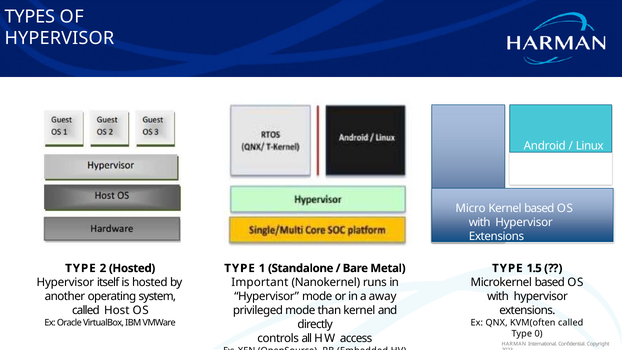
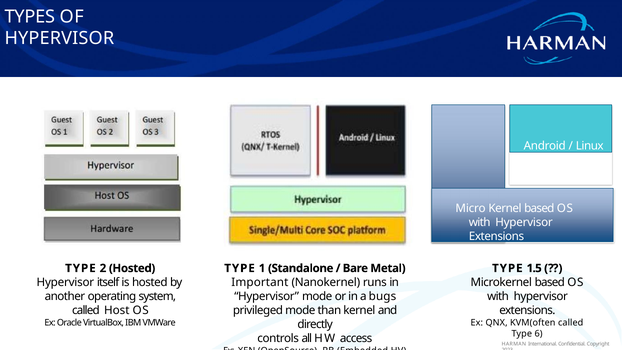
away: away -> bugs
0: 0 -> 6
